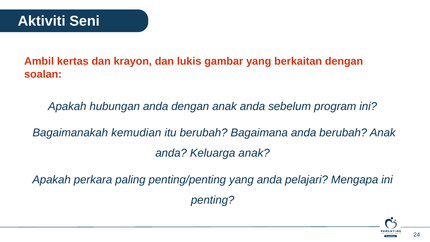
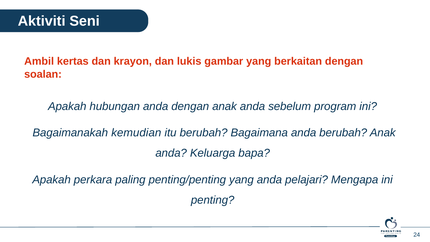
Keluarga anak: anak -> bapa
